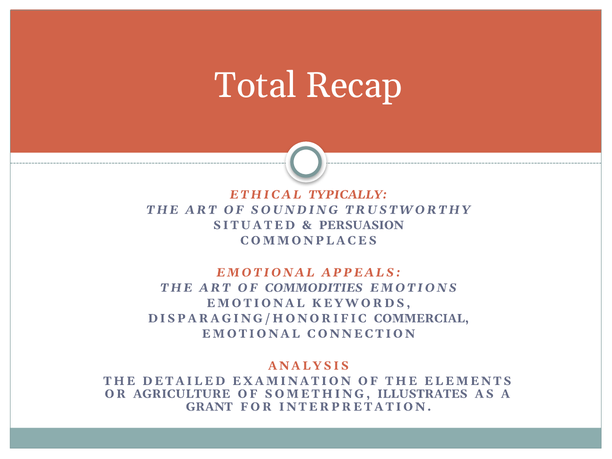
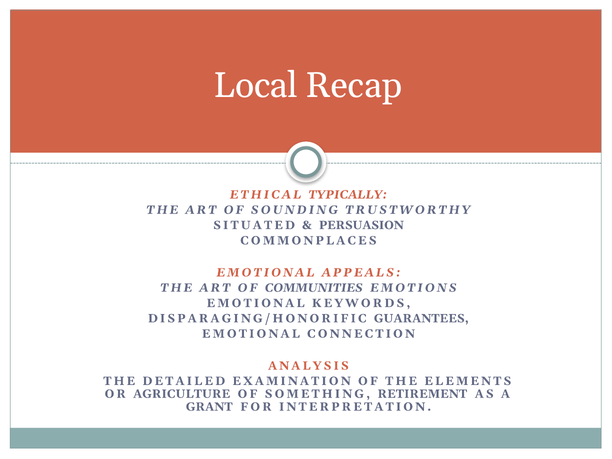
Total: Total -> Local
COMMODITIES: COMMODITIES -> COMMUNITIES
COMMERCIAL: COMMERCIAL -> GUARANTEES
ILLUSTRATES: ILLUSTRATES -> RETIREMENT
